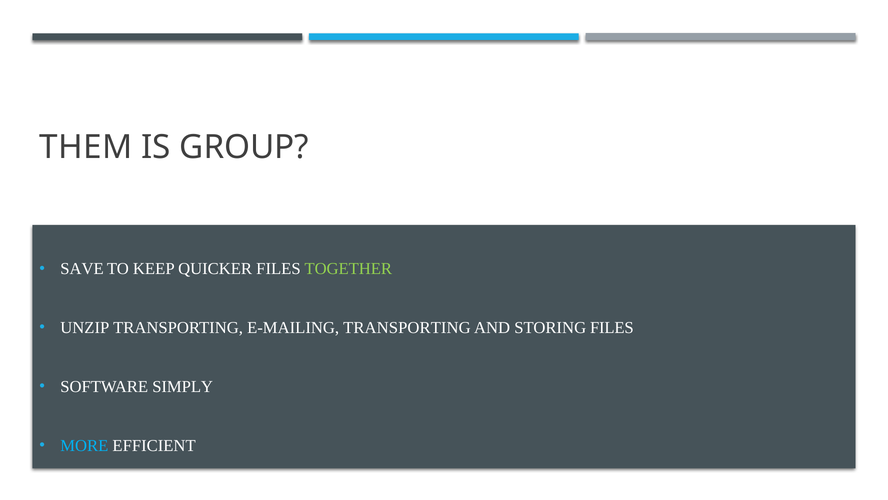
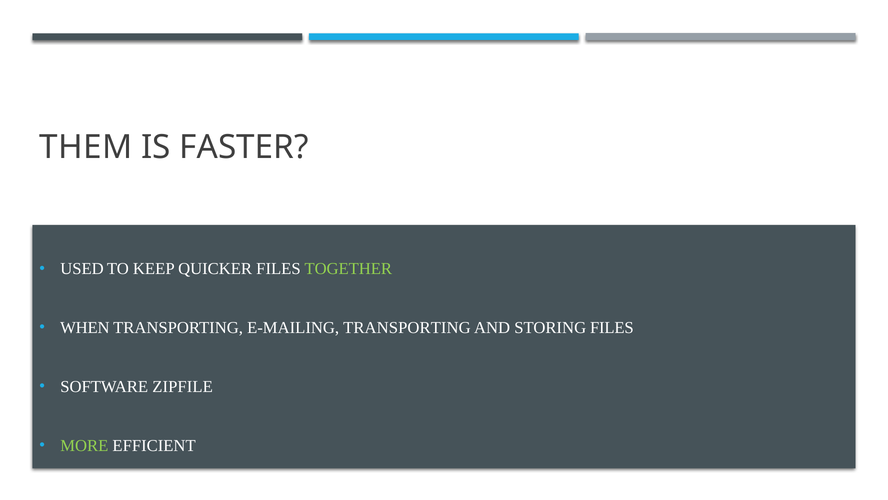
GROUP: GROUP -> FASTER
SAVE: SAVE -> USED
UNZIP: UNZIP -> WHEN
SIMPLY: SIMPLY -> ZIPFILE
MORE colour: light blue -> light green
